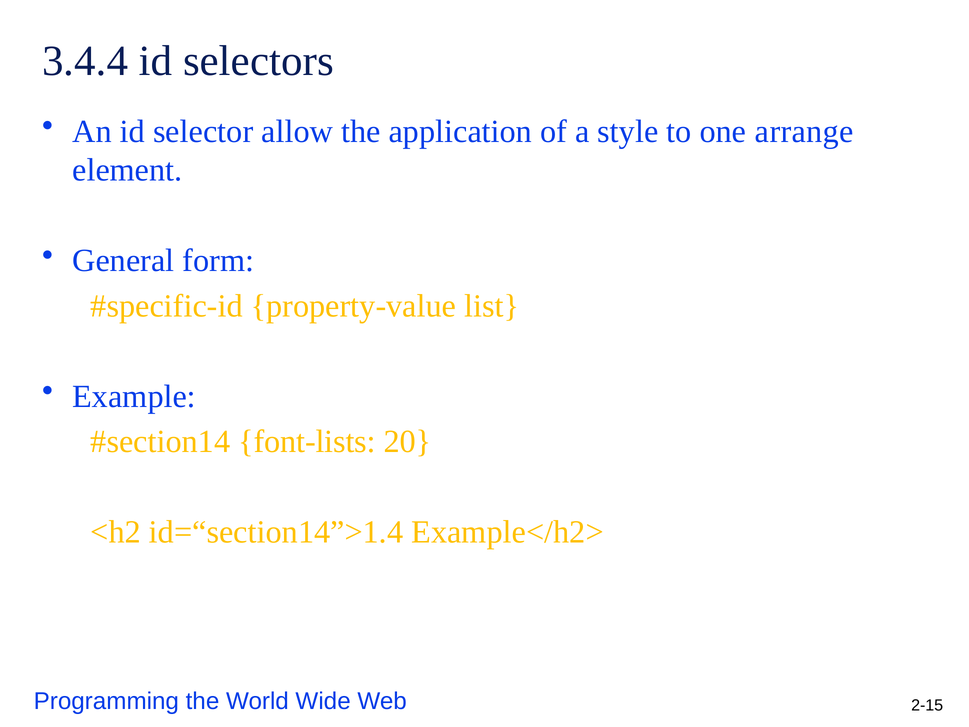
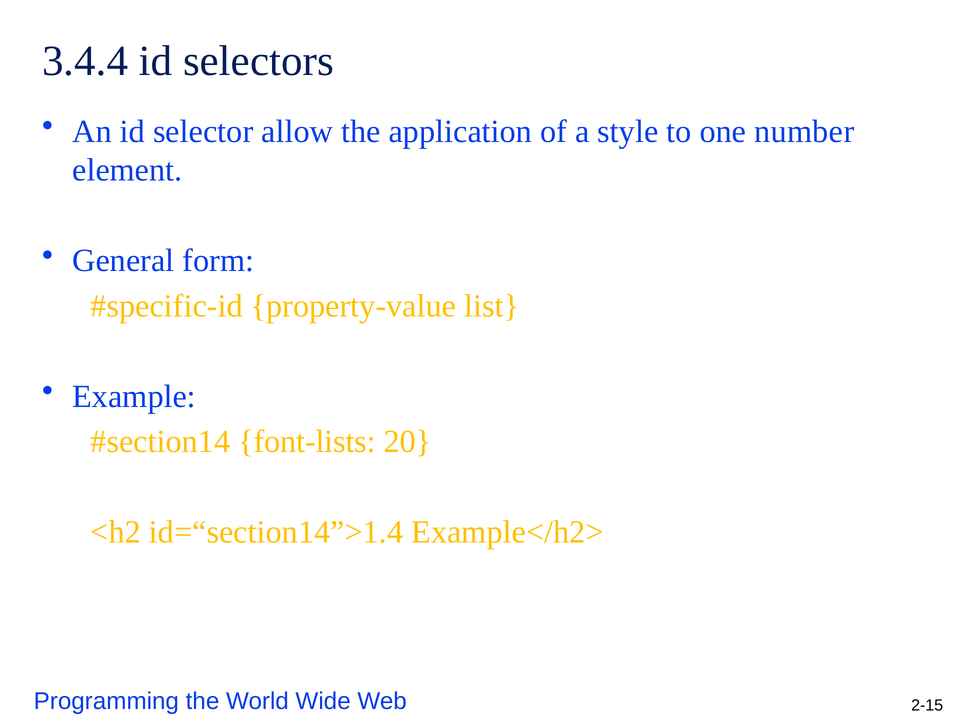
arrange: arrange -> number
